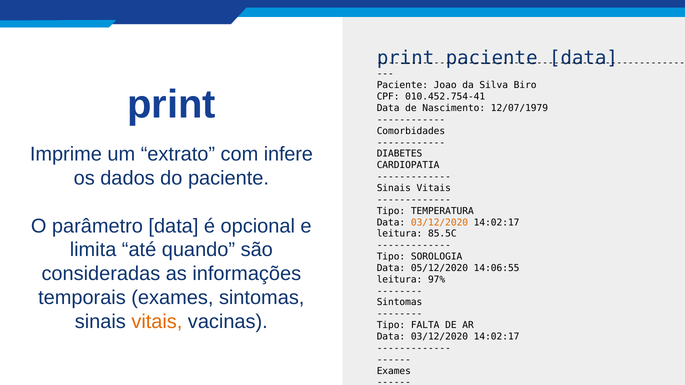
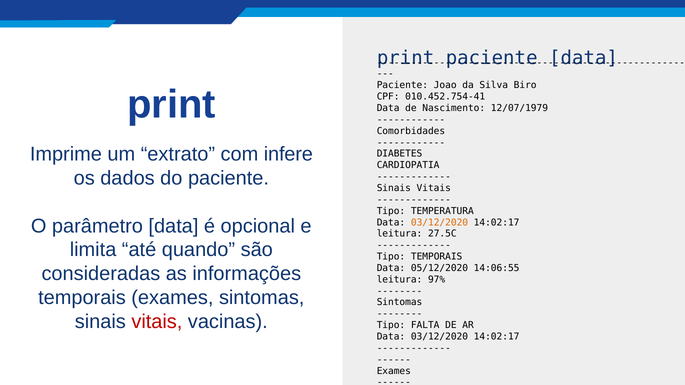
85.5C: 85.5C -> 27.5C
Tipo SOROLOGIA: SOROLOGIA -> TEMPORAIS
vitais at (157, 322) colour: orange -> red
